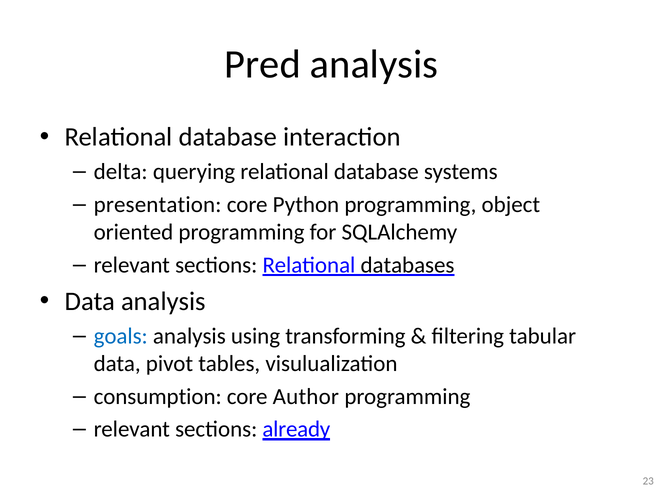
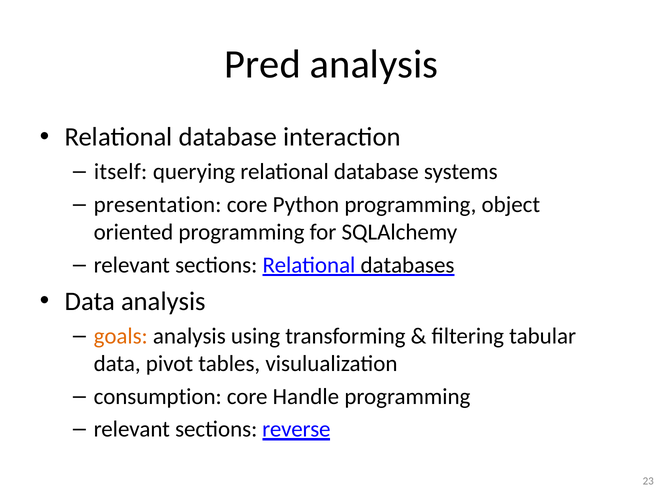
delta: delta -> itself
goals colour: blue -> orange
Author: Author -> Handle
already: already -> reverse
